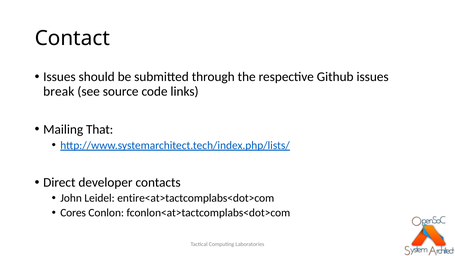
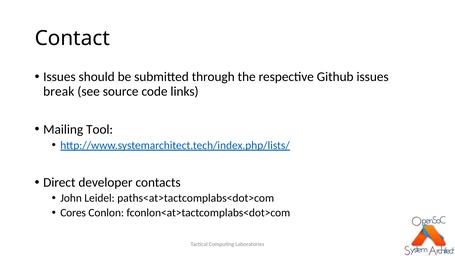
That: That -> Tool
entire<at>tactcomplabs<dot>com: entire<at>tactcomplabs<dot>com -> paths<at>tactcomplabs<dot>com
